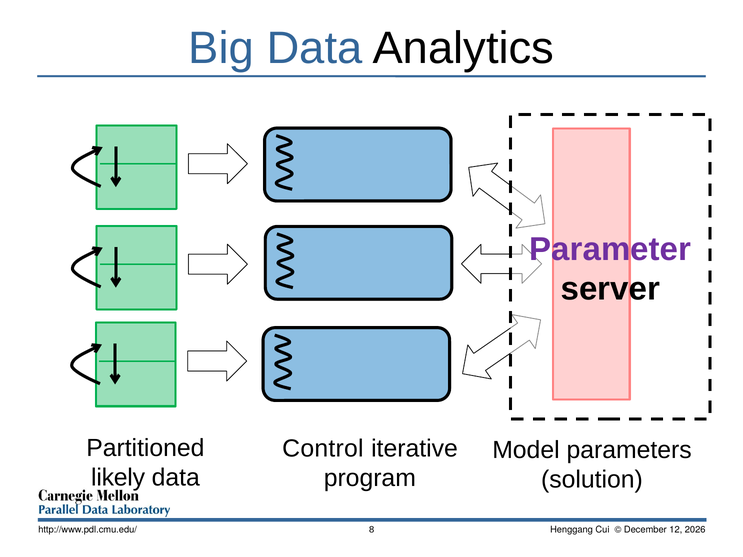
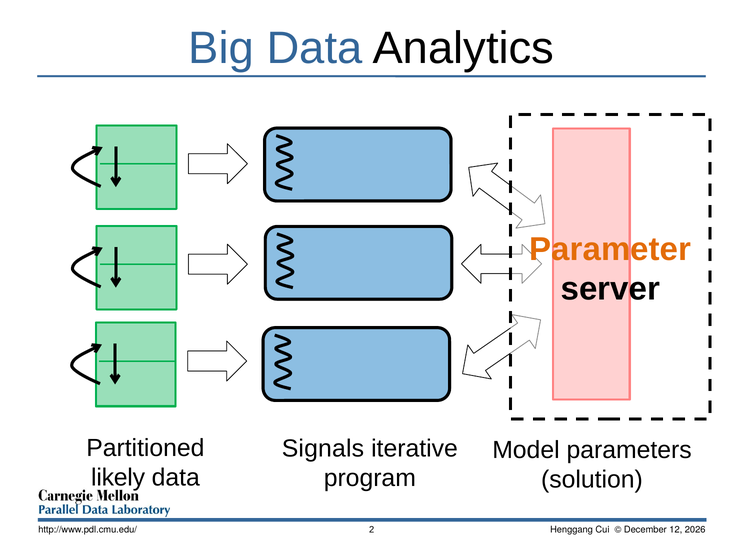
Parameter colour: purple -> orange
Control: Control -> Signals
8: 8 -> 2
